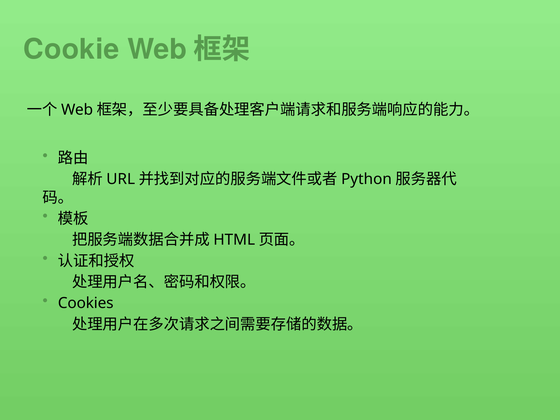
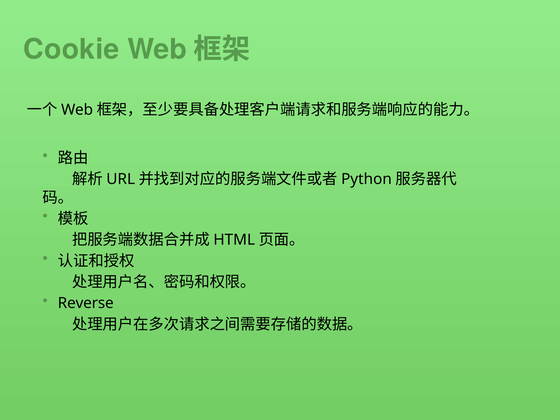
Cookies: Cookies -> Reverse
